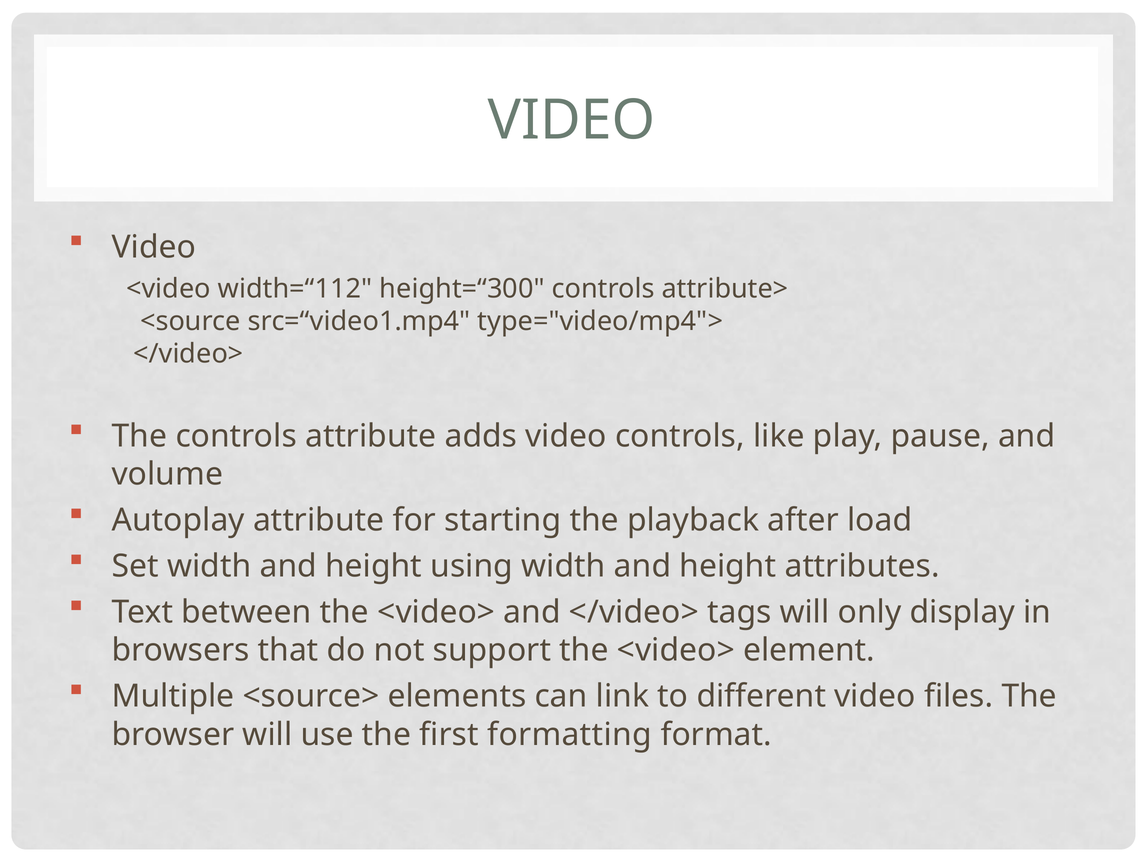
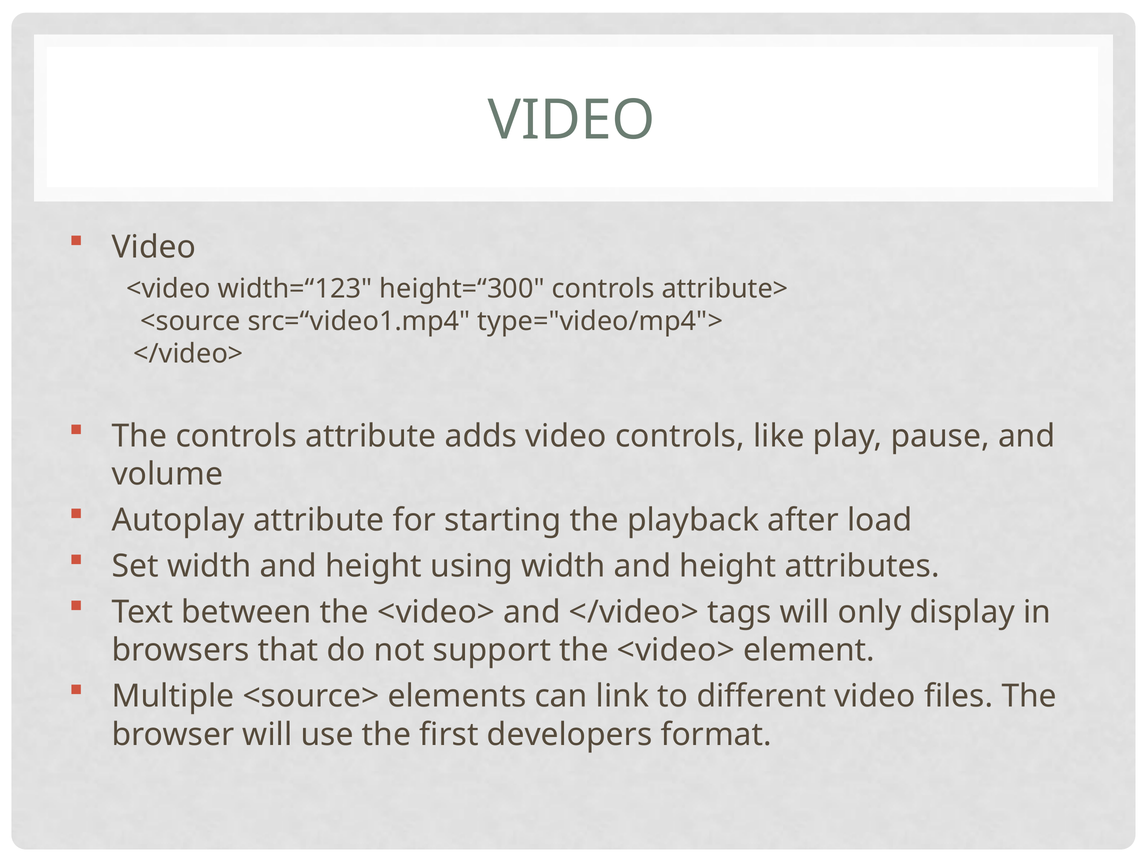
width=“112: width=“112 -> width=“123
formatting: formatting -> developers
